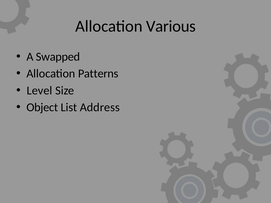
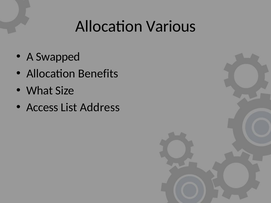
Patterns: Patterns -> Benefits
Level: Level -> What
Object: Object -> Access
